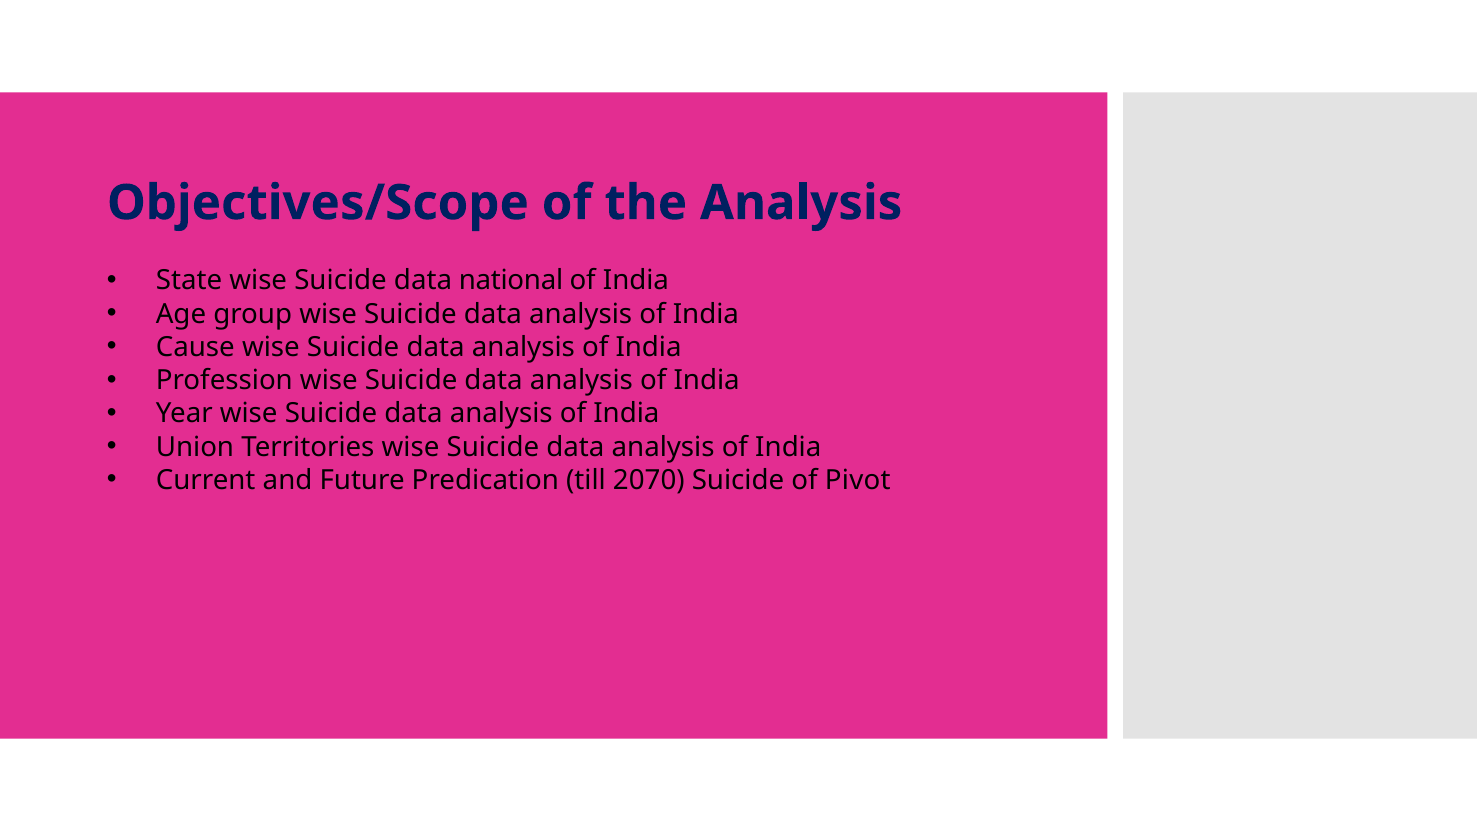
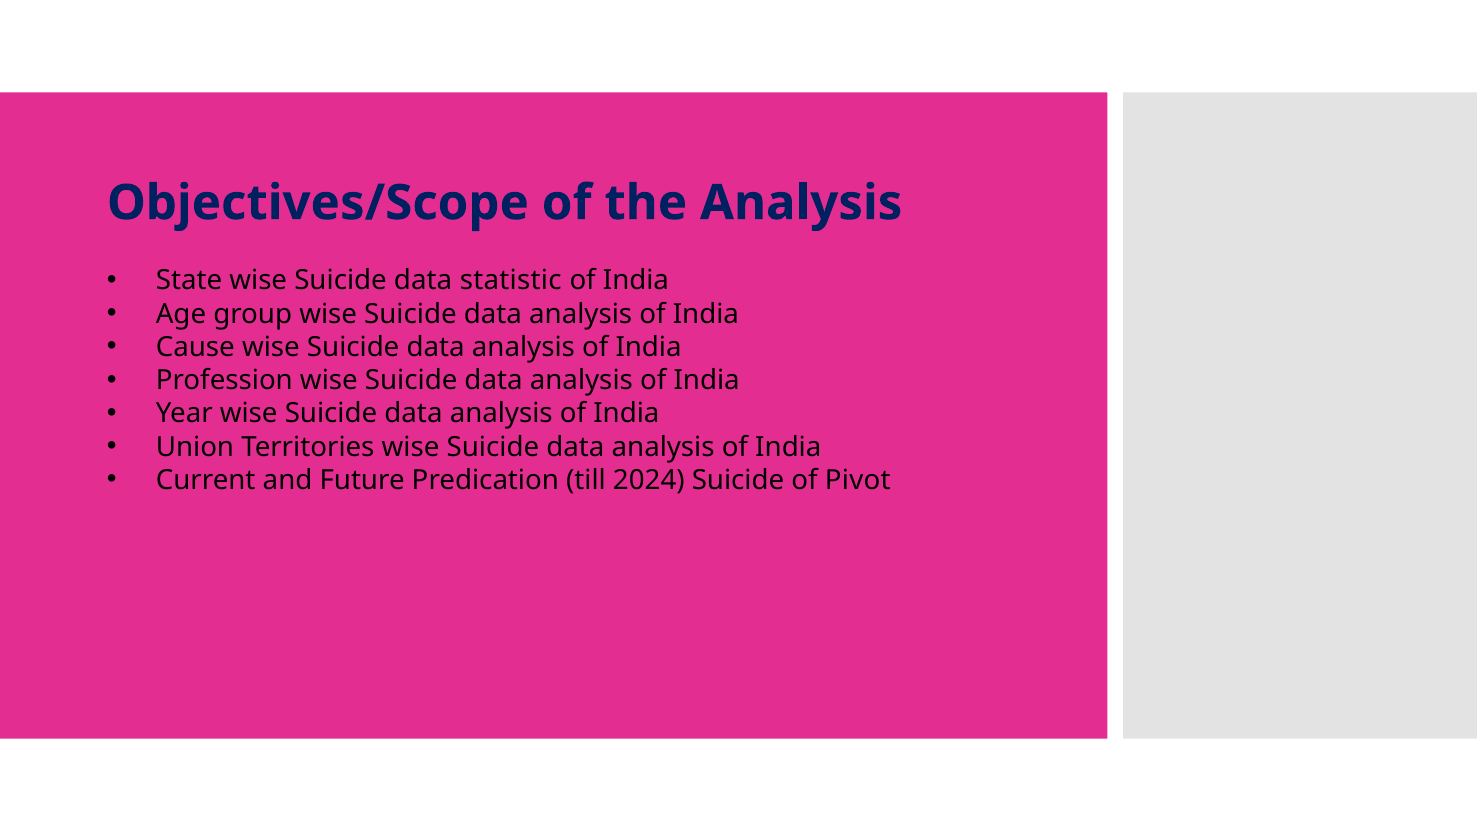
national: national -> statistic
2070: 2070 -> 2024
